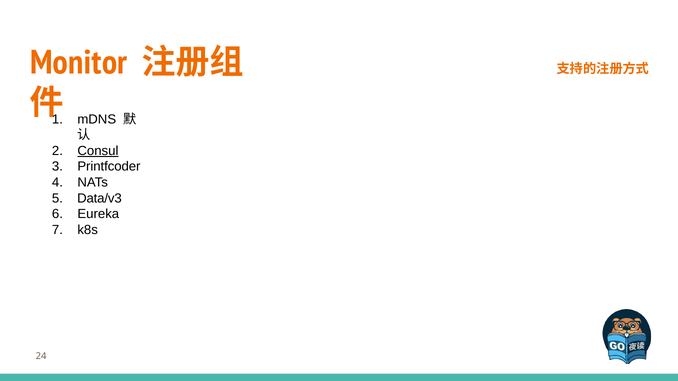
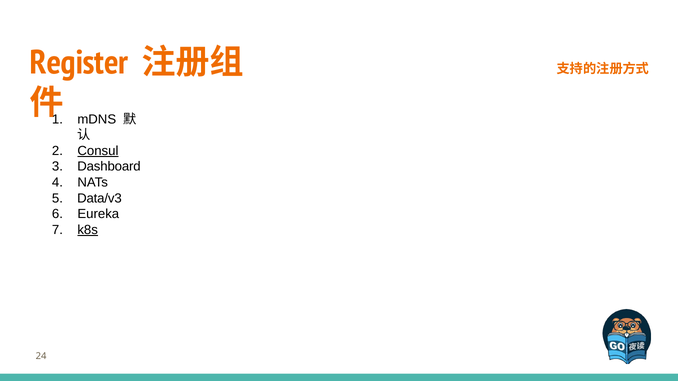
Monitor: Monitor -> Register
Printfcoder: Printfcoder -> Dashboard
k8s underline: none -> present
